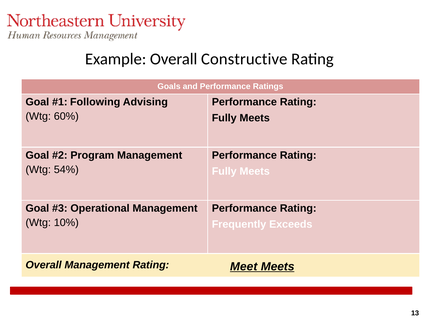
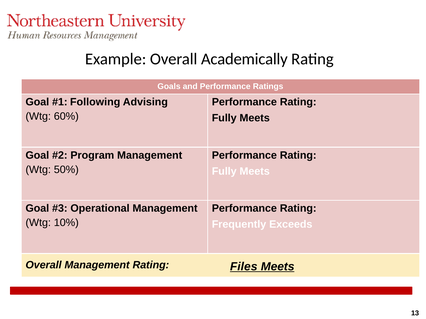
Constructive: Constructive -> Academically
54%: 54% -> 50%
Meet: Meet -> Files
